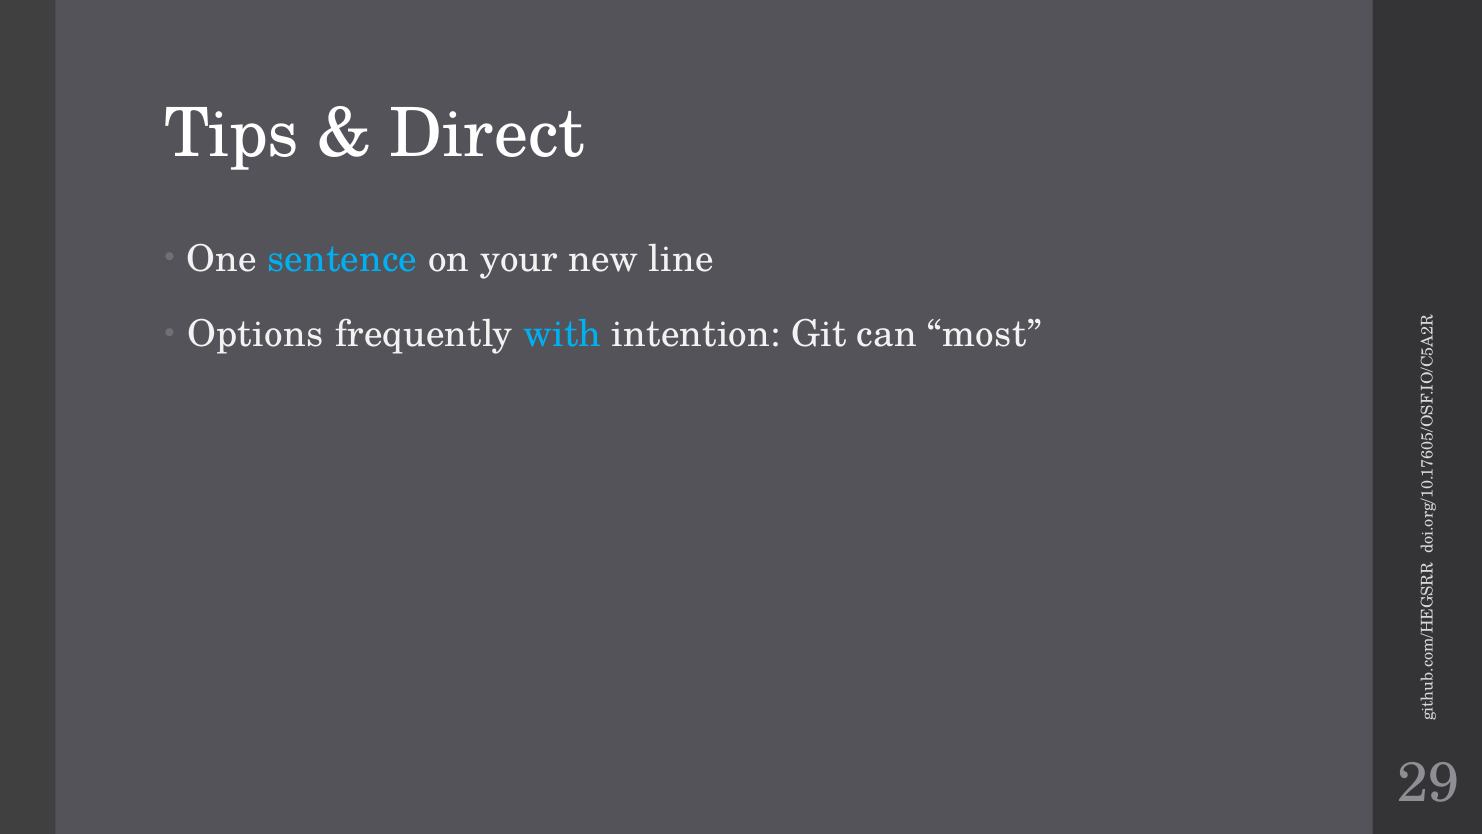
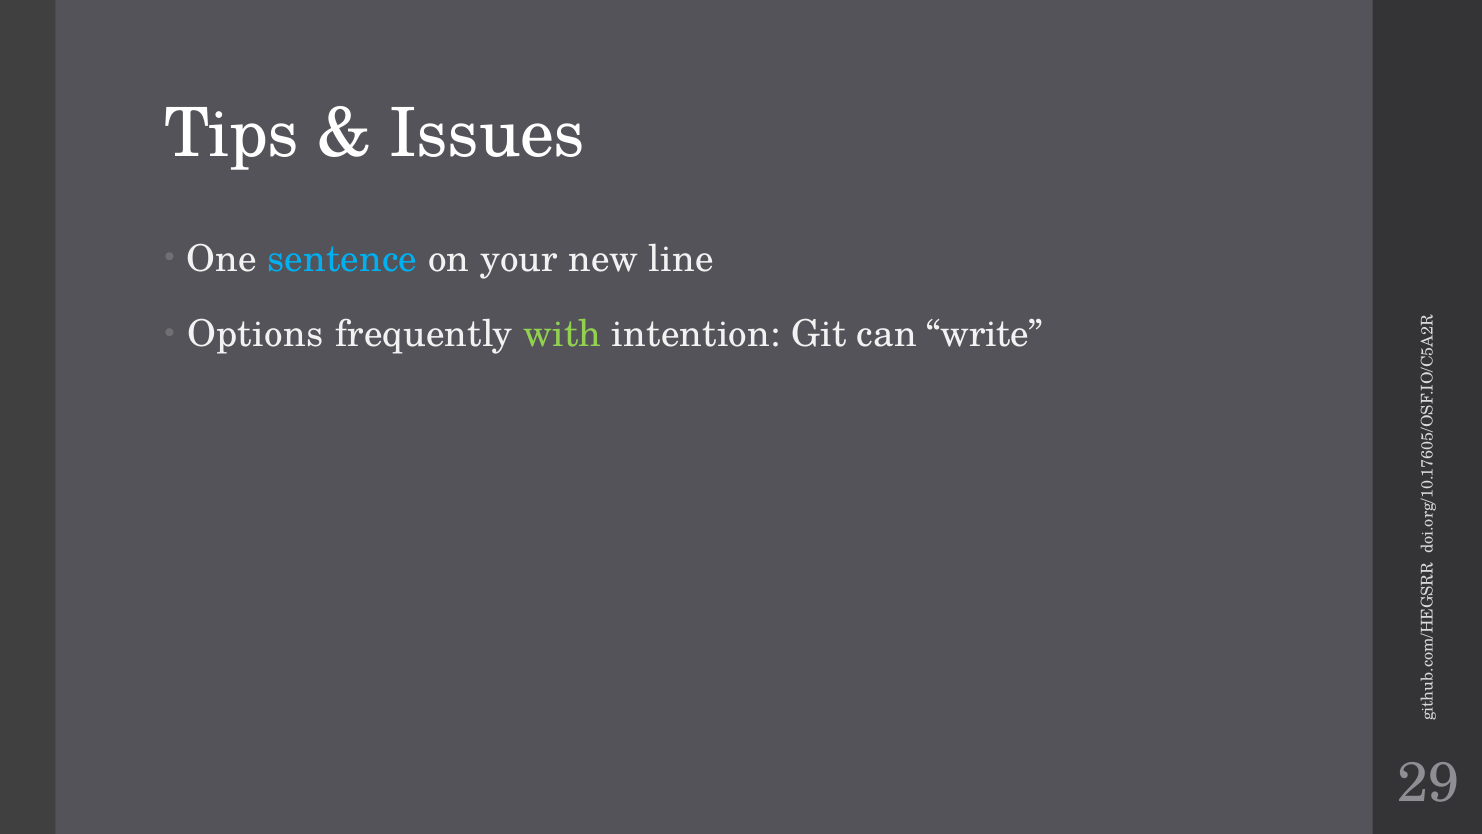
Direct: Direct -> Issues
with colour: light blue -> light green
most: most -> write
